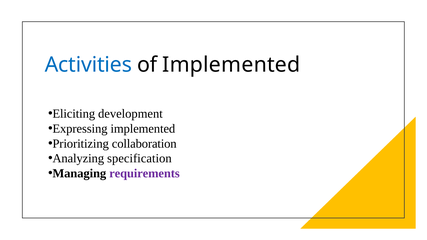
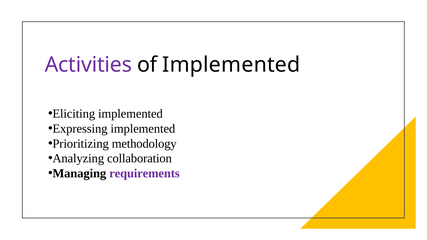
Activities colour: blue -> purple
Eliciting development: development -> implemented
collaboration: collaboration -> methodology
specification: specification -> collaboration
